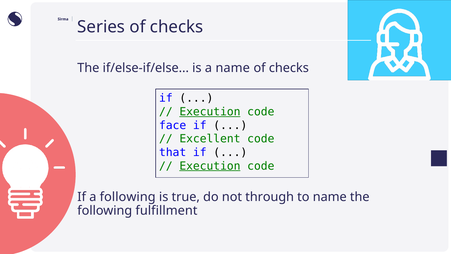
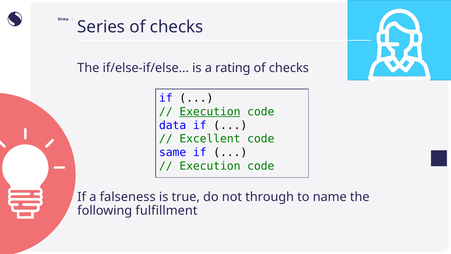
a name: name -> rating
face: face -> data
that: that -> same
Execution at (210, 166) underline: present -> none
a following: following -> falseness
